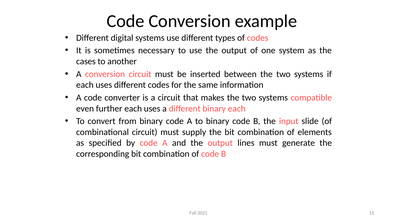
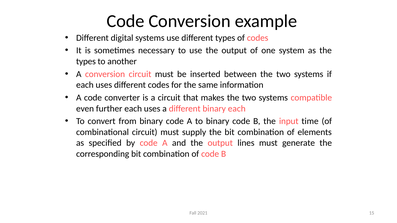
cases at (86, 61): cases -> types
slide: slide -> time
